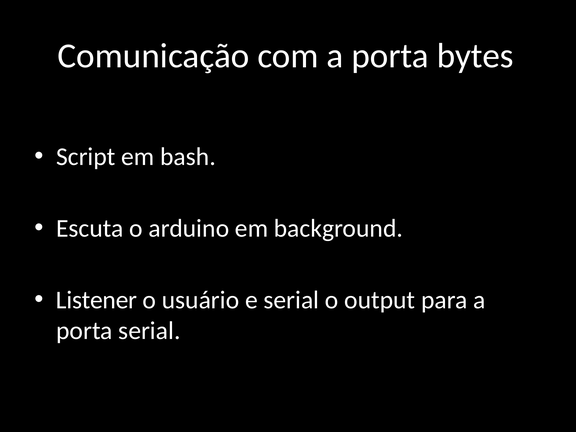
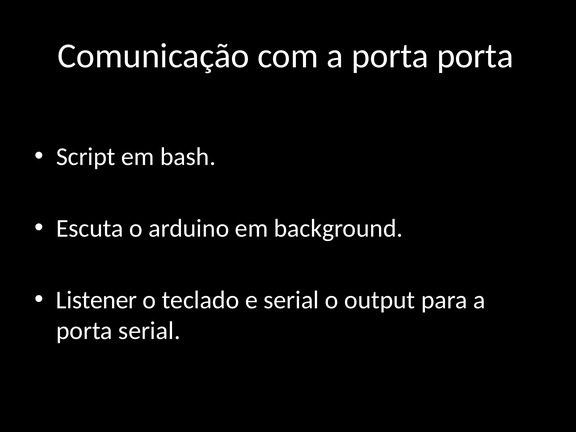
porta bytes: bytes -> porta
usuário: usuário -> teclado
